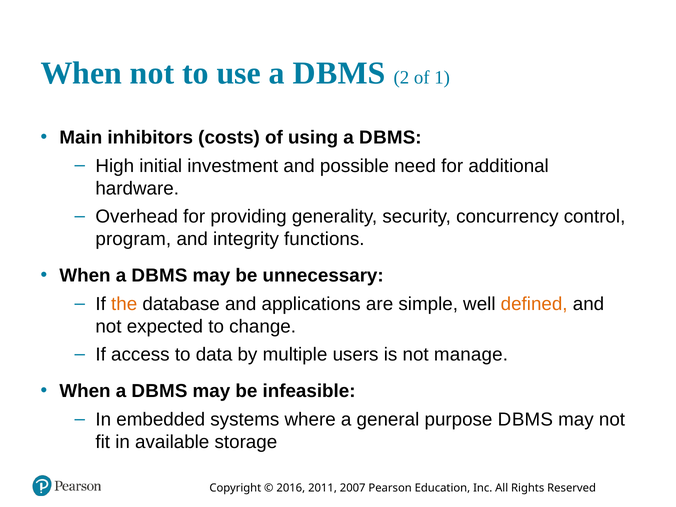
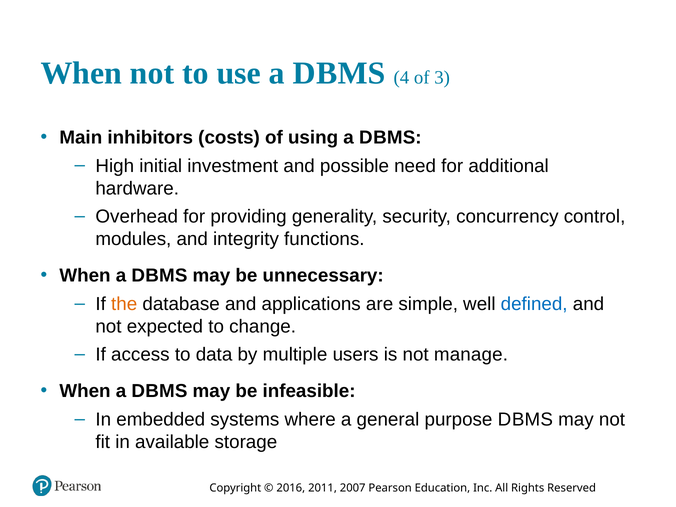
2: 2 -> 4
1: 1 -> 3
program: program -> modules
defined colour: orange -> blue
